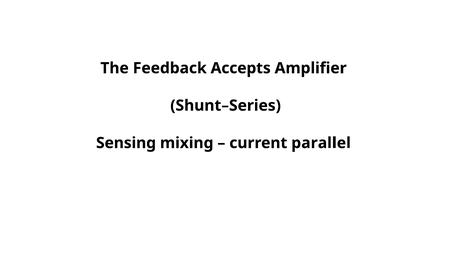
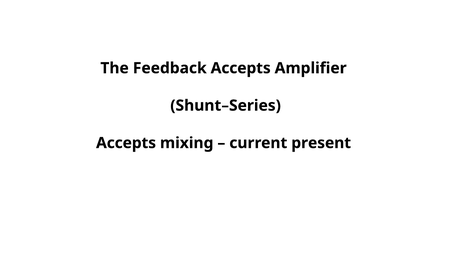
Sensing at (126, 143): Sensing -> Accepts
parallel: parallel -> present
